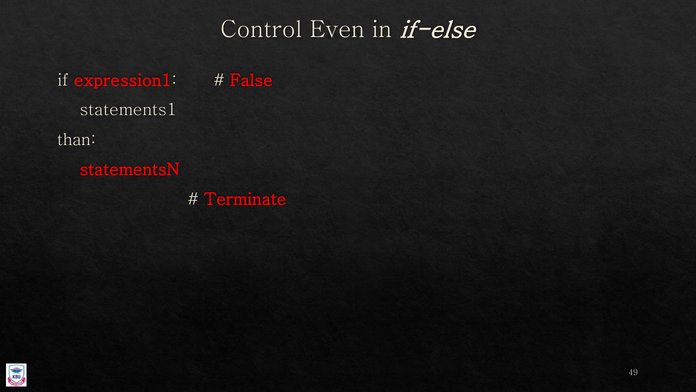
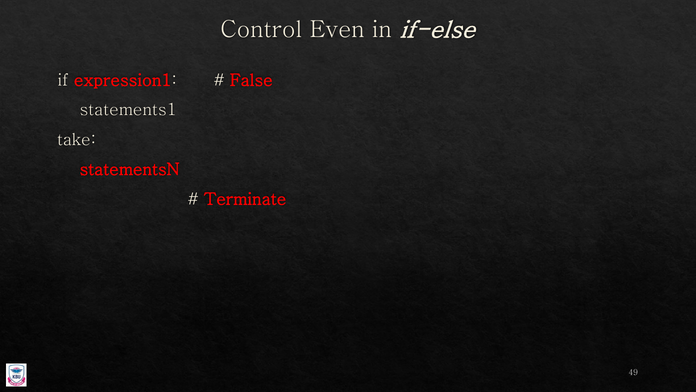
than: than -> take
